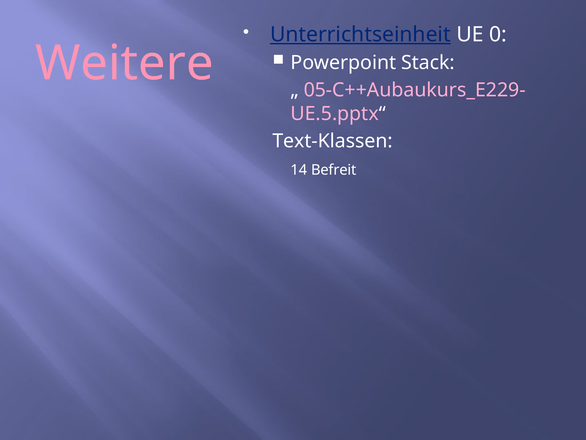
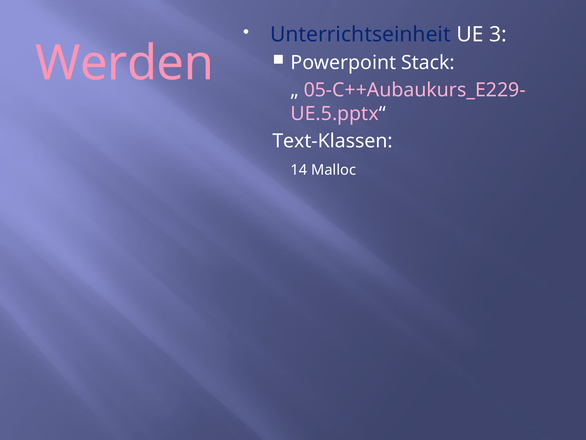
Unterrichtseinheit underline: present -> none
0: 0 -> 3
Weitere: Weitere -> Werden
Befreit: Befreit -> Malloc
